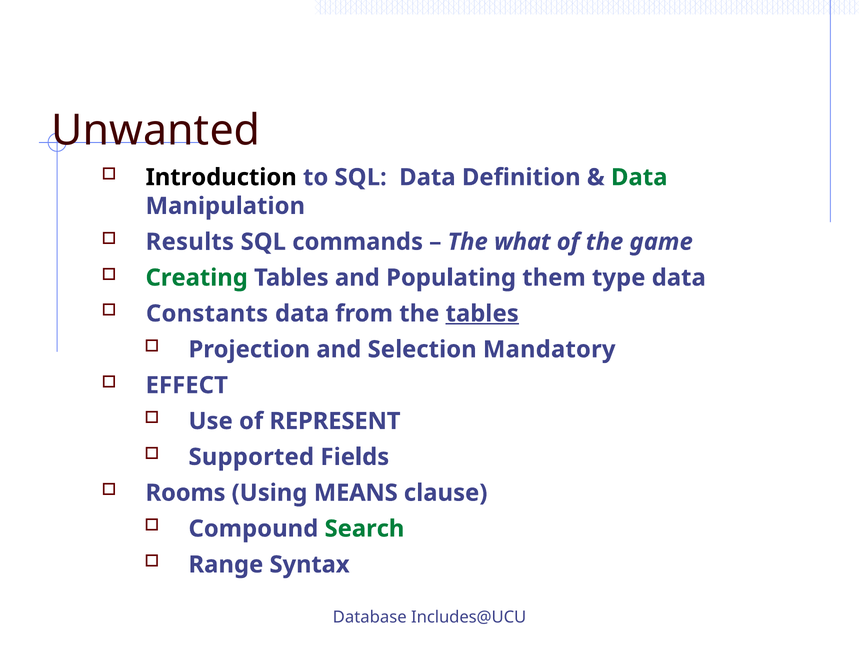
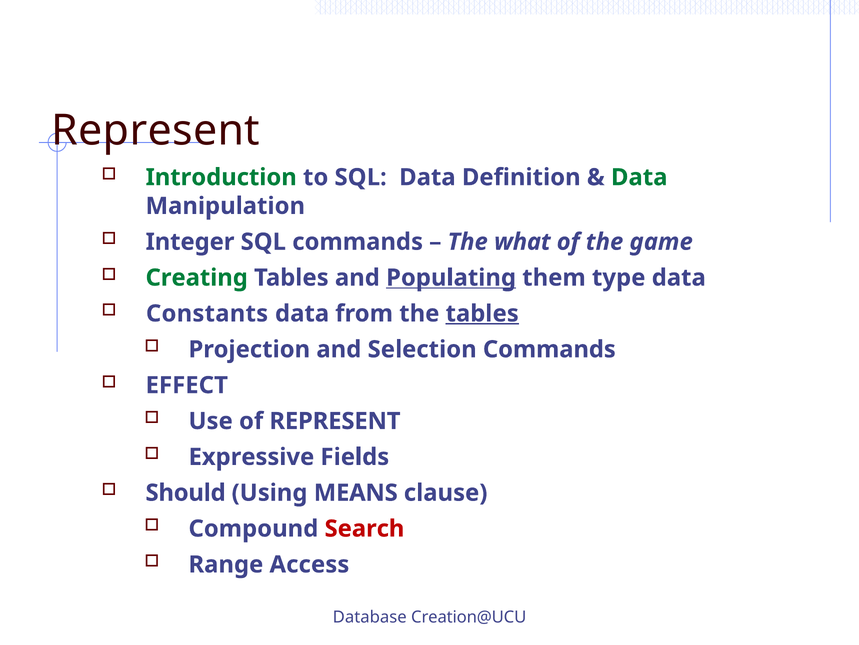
Unwanted at (156, 131): Unwanted -> Represent
Introduction colour: black -> green
Results: Results -> Integer
Populating underline: none -> present
Selection Mandatory: Mandatory -> Commands
Supported: Supported -> Expressive
Rooms: Rooms -> Should
Search colour: green -> red
Syntax: Syntax -> Access
Includes@UCU: Includes@UCU -> Creation@UCU
